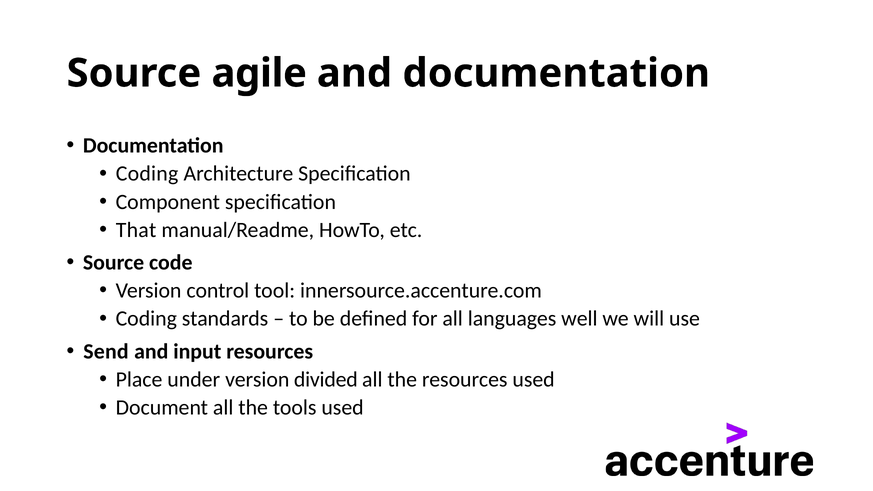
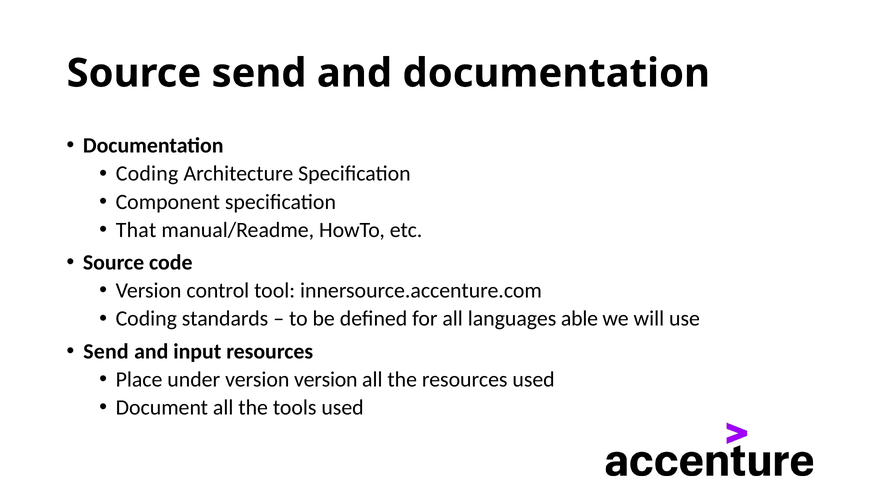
Source agile: agile -> send
well: well -> able
version divided: divided -> version
